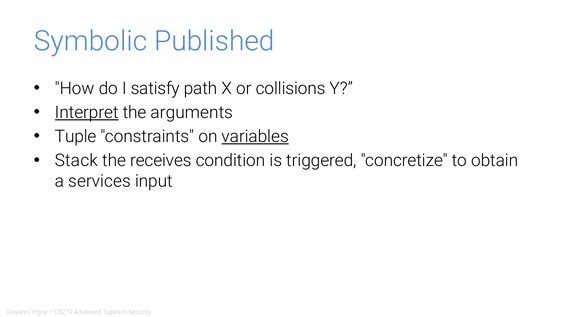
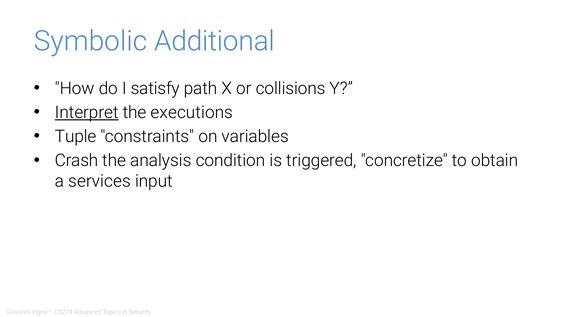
Published: Published -> Additional
arguments: arguments -> executions
variables underline: present -> none
Stack: Stack -> Crash
receives: receives -> analysis
